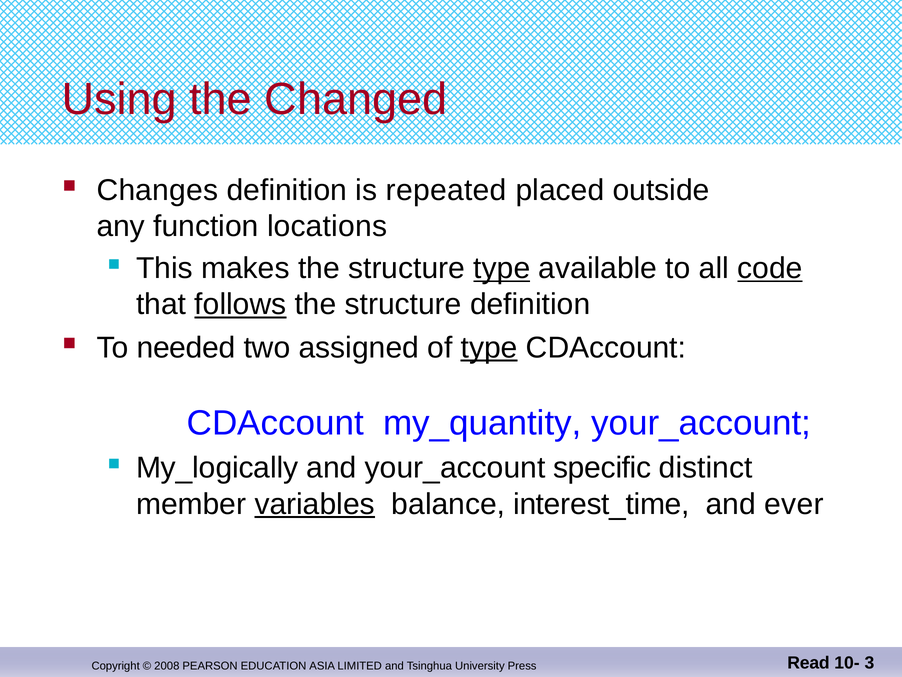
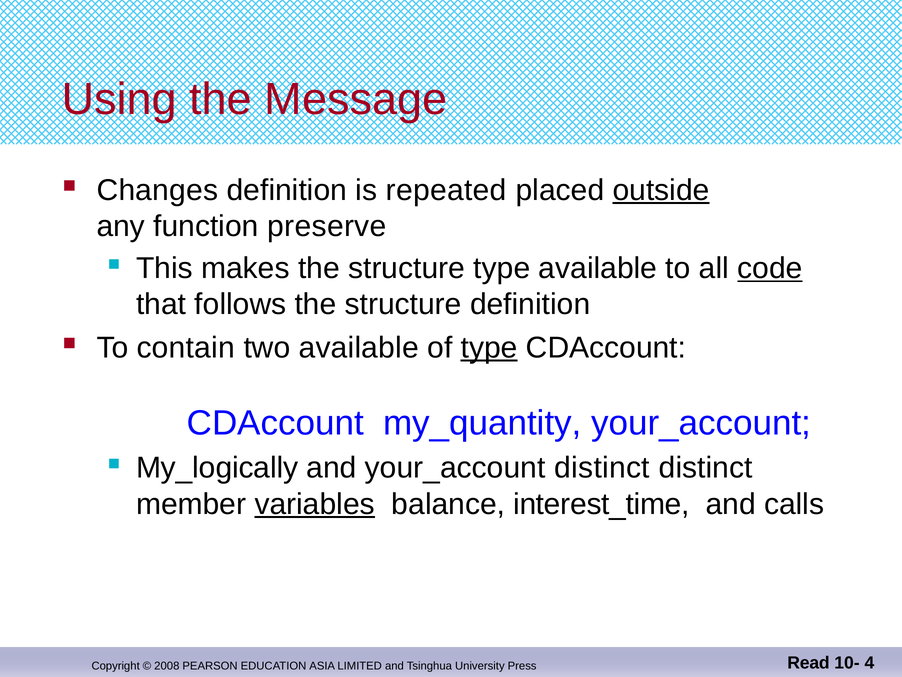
Changed: Changed -> Message
outside underline: none -> present
locations: locations -> preserve
type at (502, 268) underline: present -> none
follows underline: present -> none
needed: needed -> contain
two assigned: assigned -> available
your_account specific: specific -> distinct
ever: ever -> calls
3: 3 -> 4
